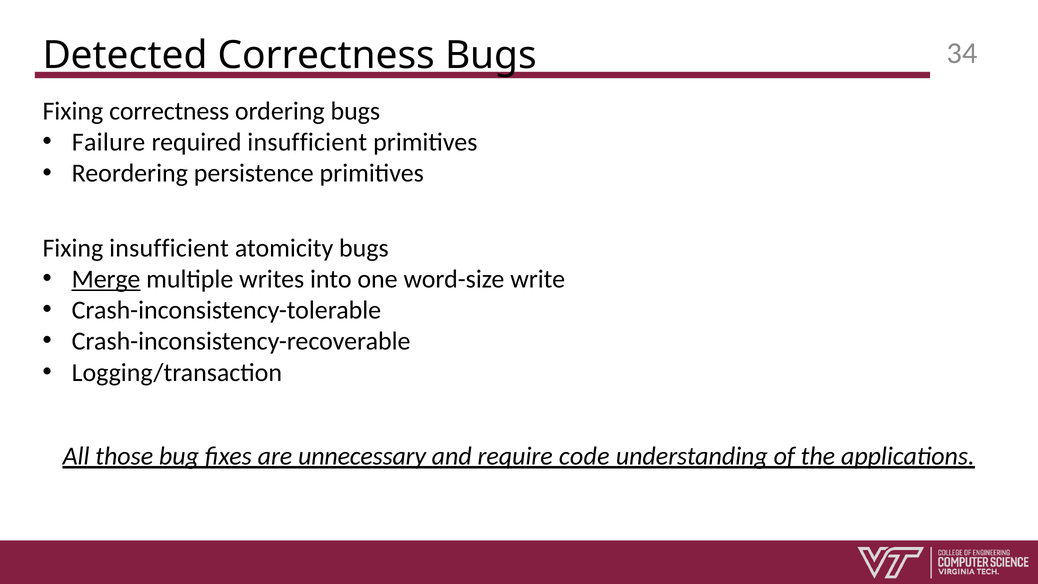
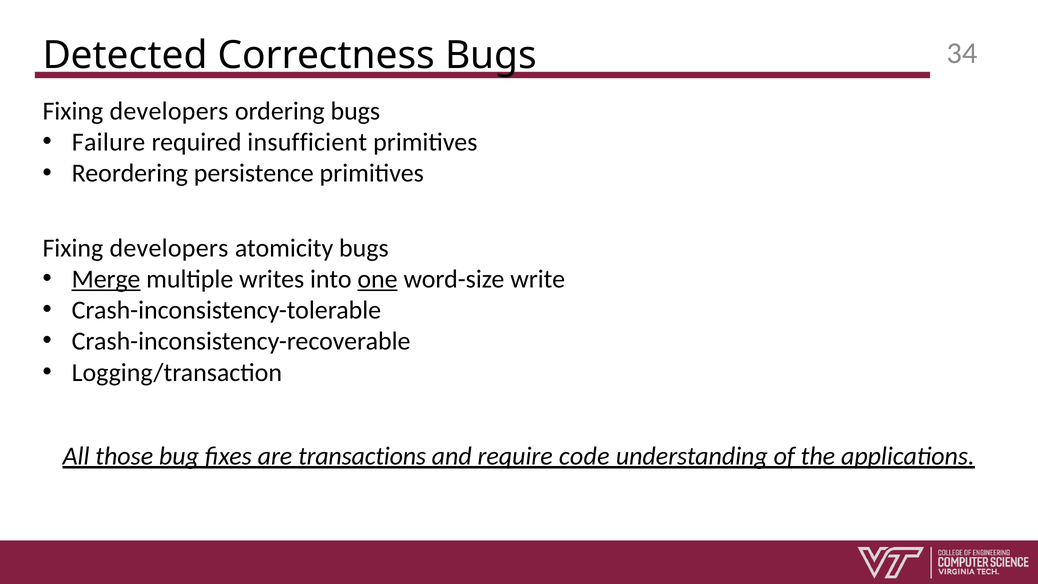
correctness at (169, 111): correctness -> developers
insufficient at (169, 248): insufficient -> developers
one underline: none -> present
unnecessary: unnecessary -> transactions
